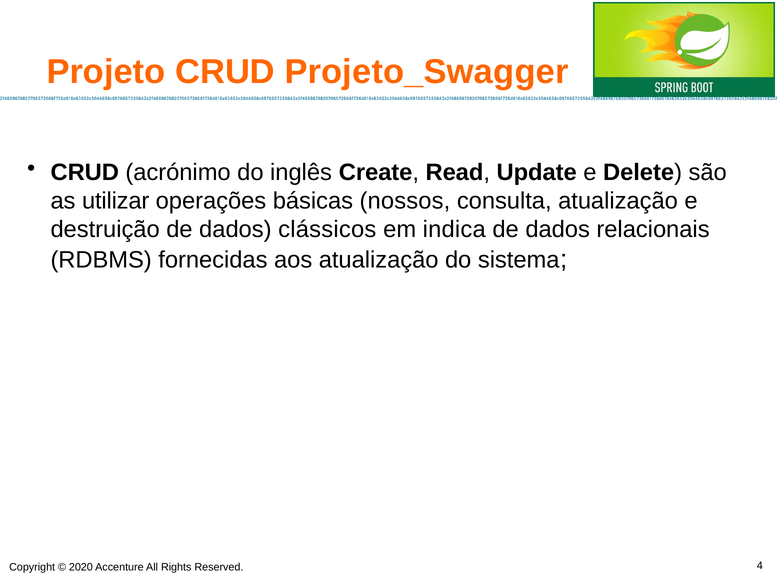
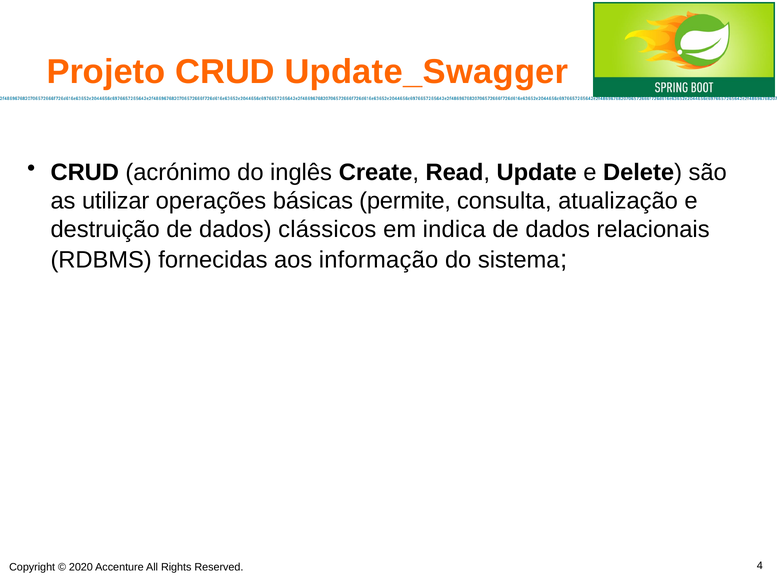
Projeto_Swagger: Projeto_Swagger -> Update_Swagger
nossos: nossos -> permite
aos atualização: atualização -> informação
